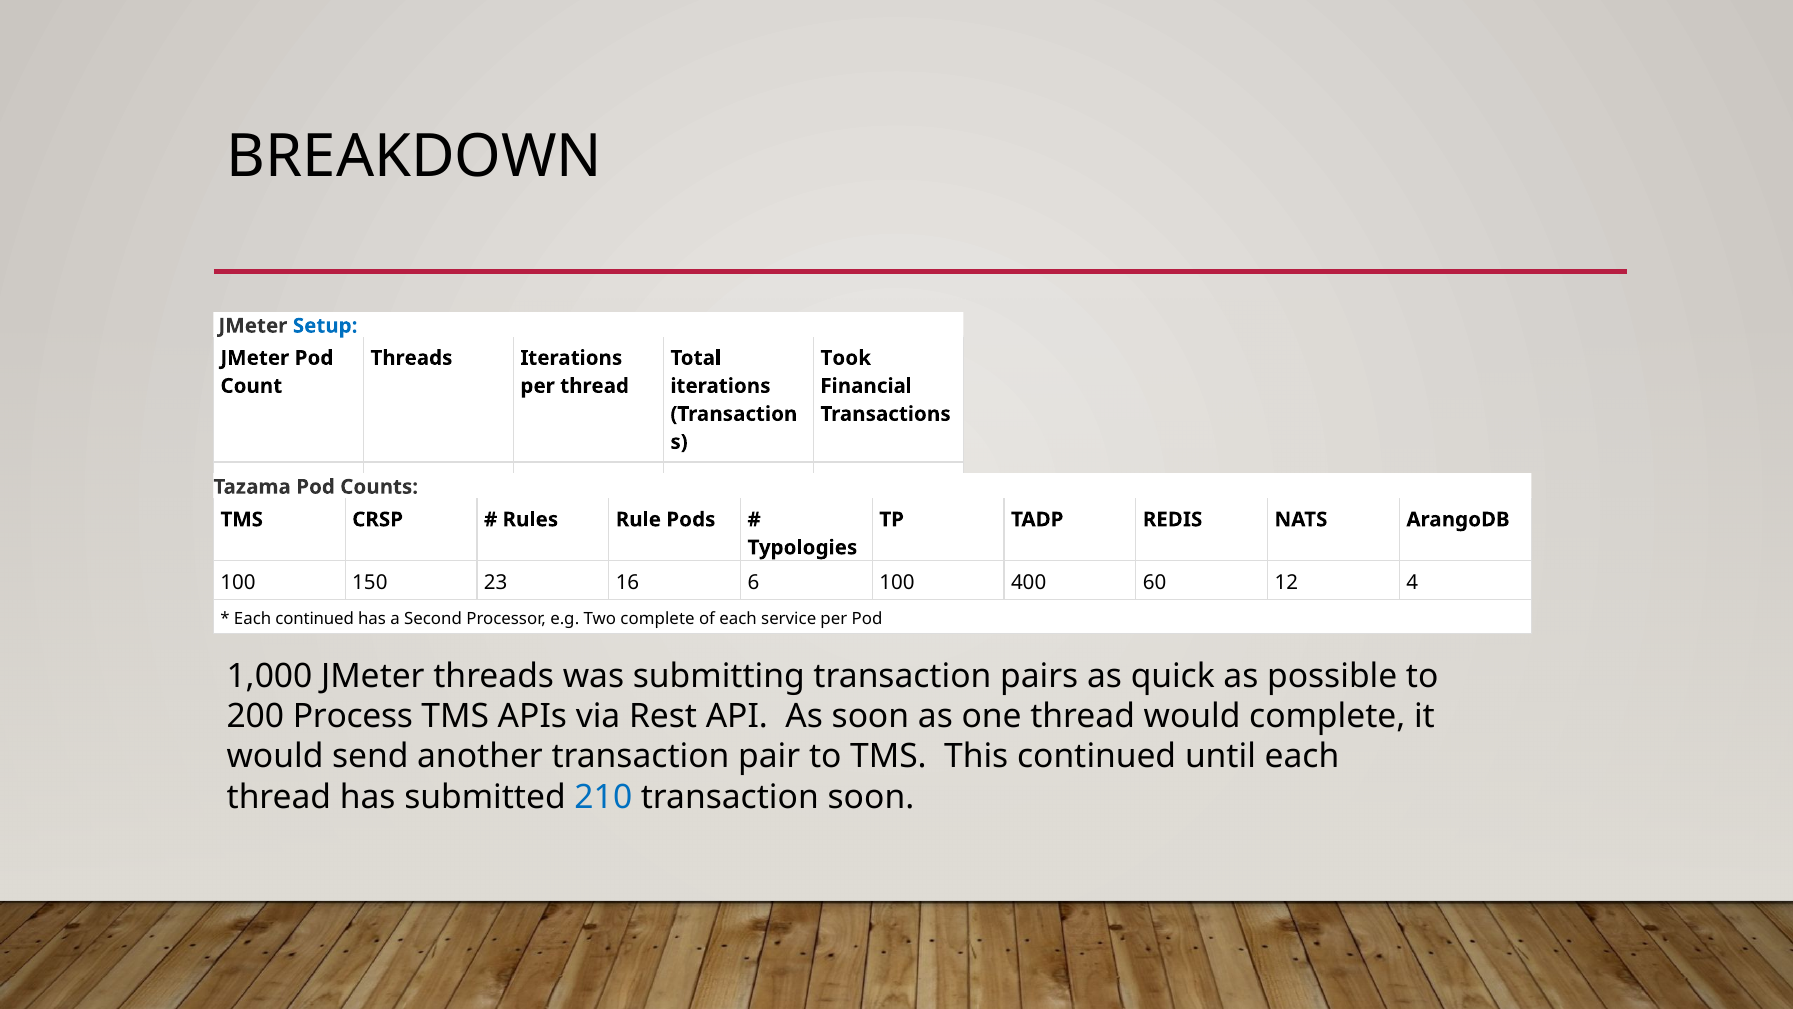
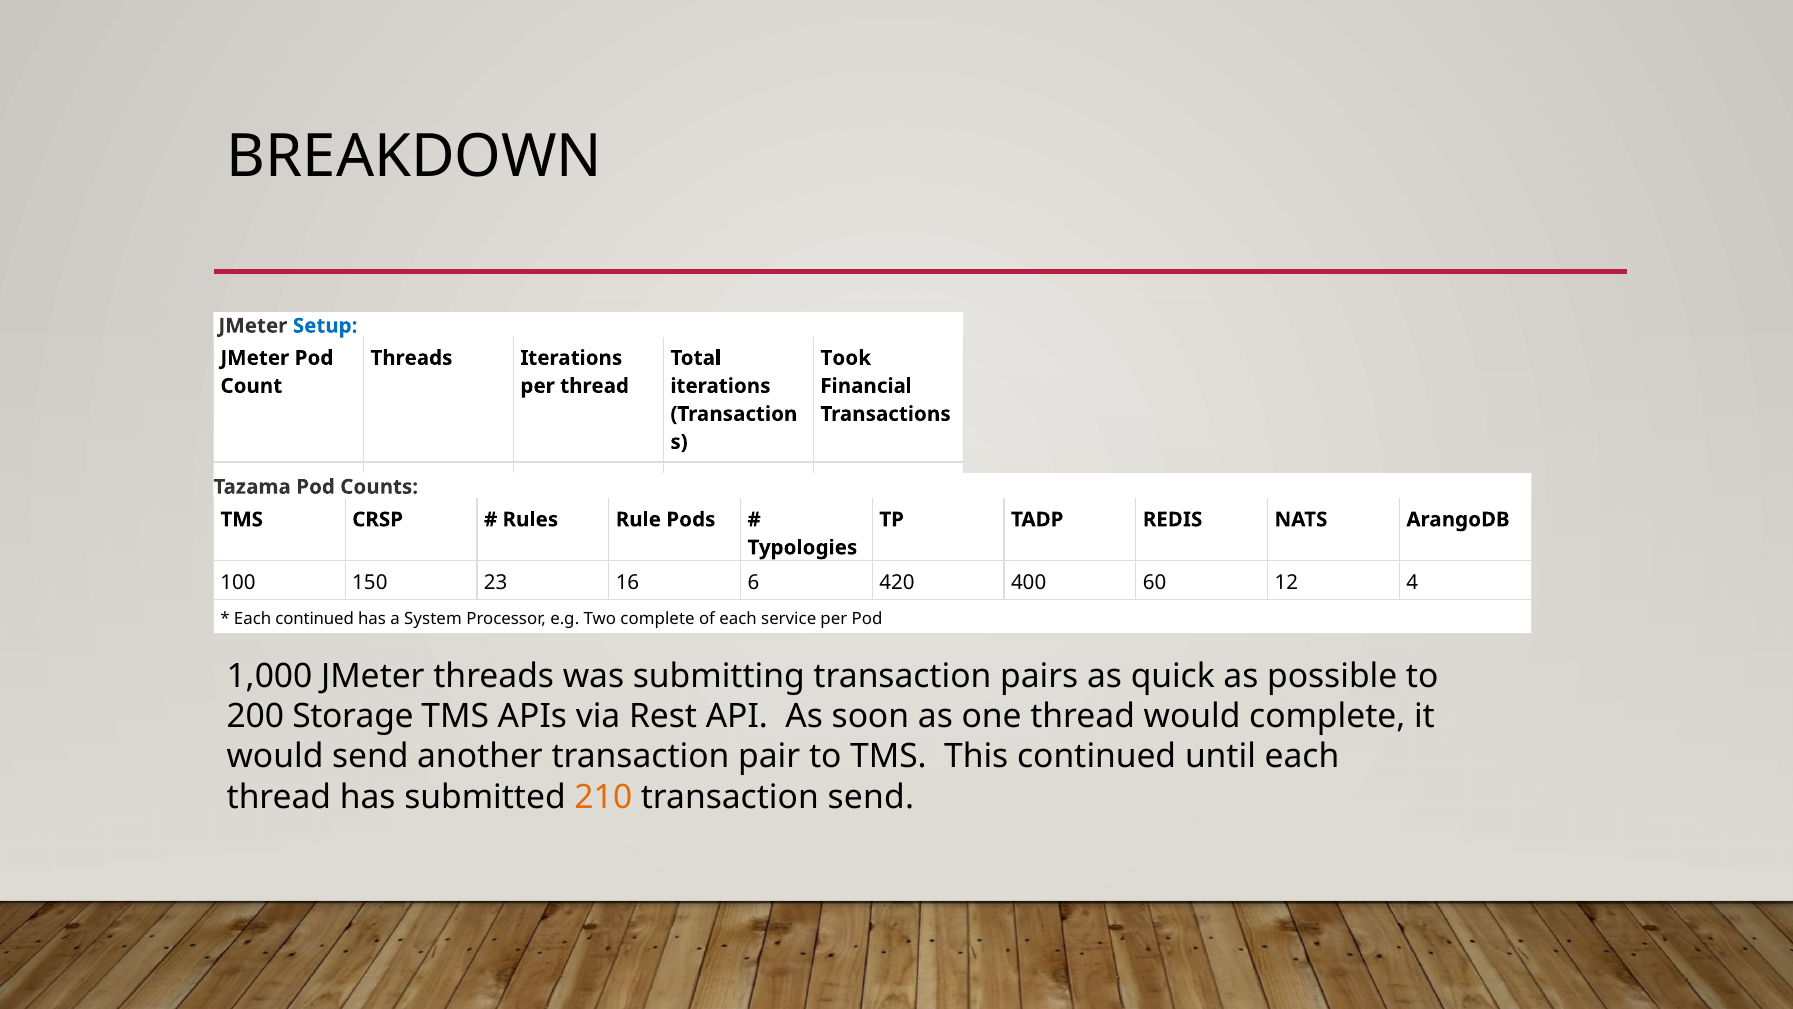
6 100: 100 -> 420
Second: Second -> System
Process: Process -> Storage
210 at (603, 797) colour: blue -> orange
transaction soon: soon -> send
